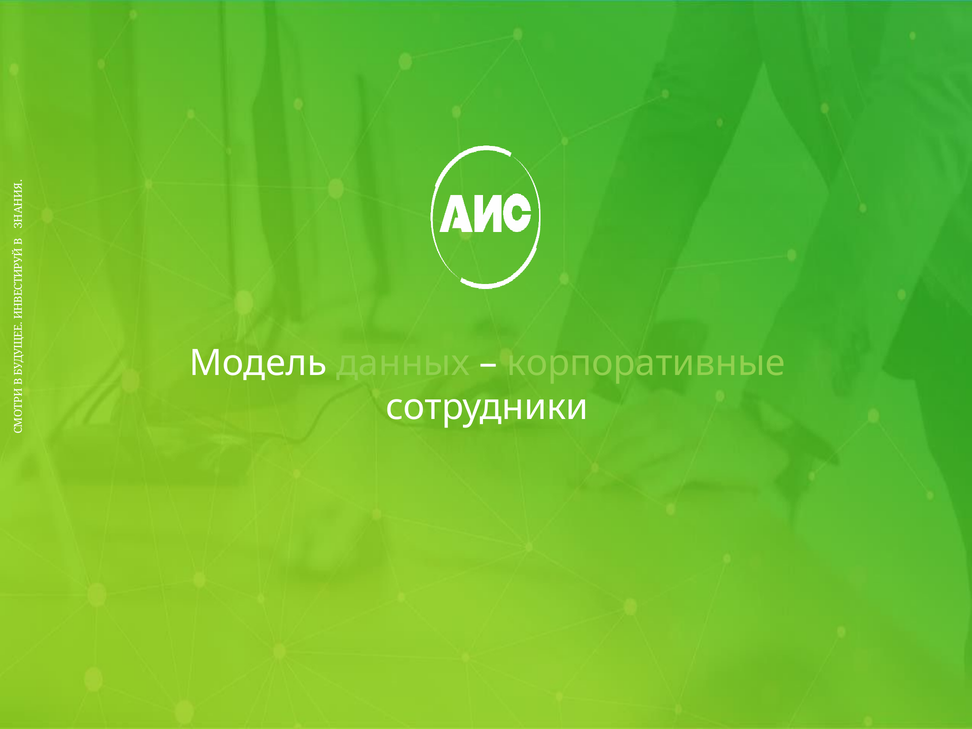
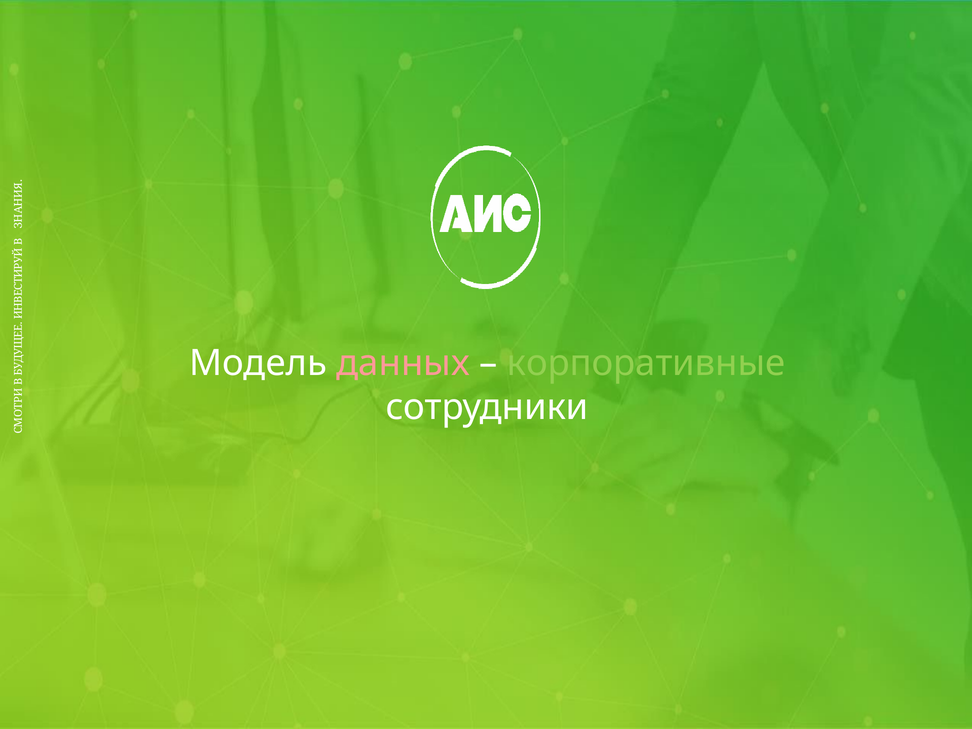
данных colour: light green -> pink
